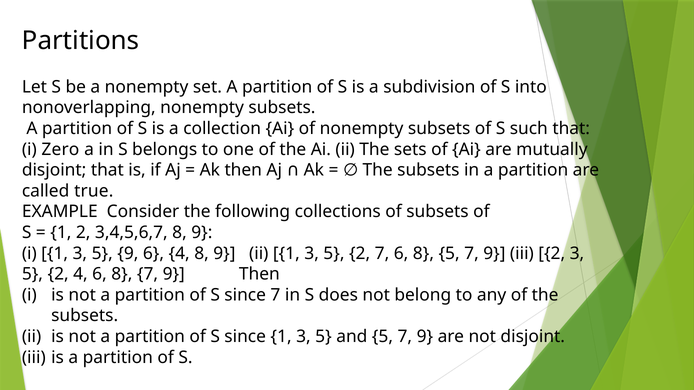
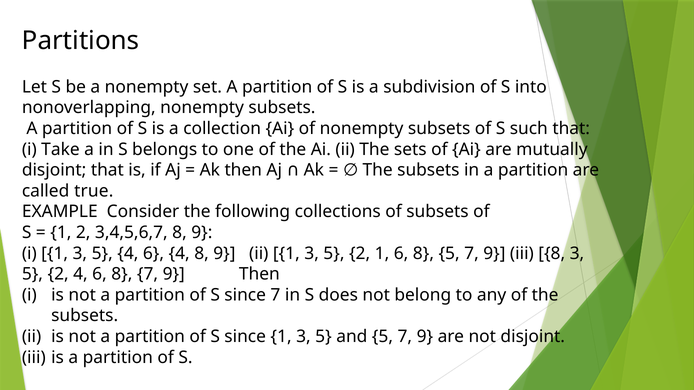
Zero: Zero -> Take
5 9: 9 -> 4
2 7: 7 -> 1
iii 2: 2 -> 8
